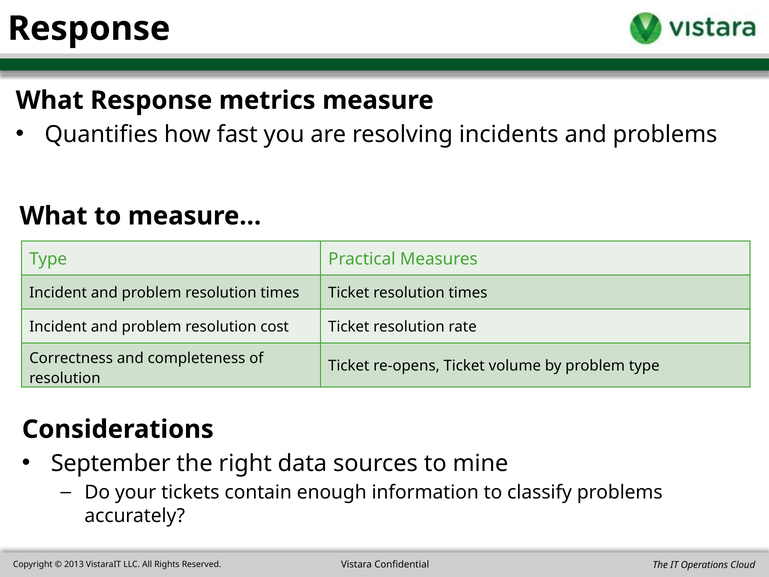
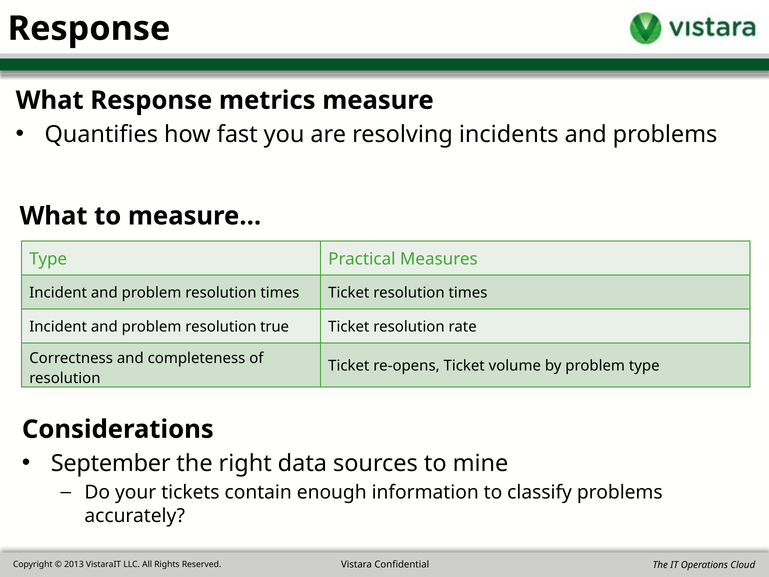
cost: cost -> true
